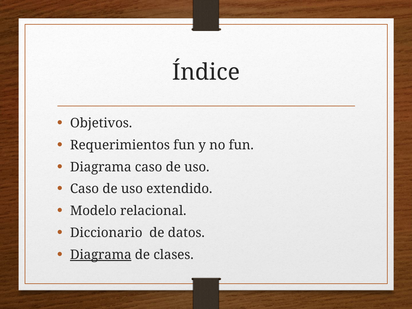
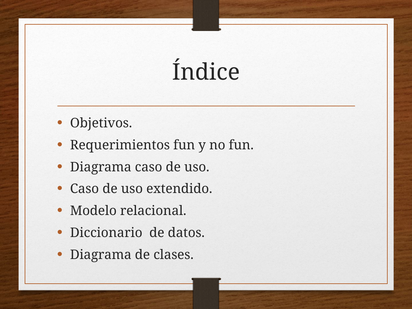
Diagrama at (101, 255) underline: present -> none
